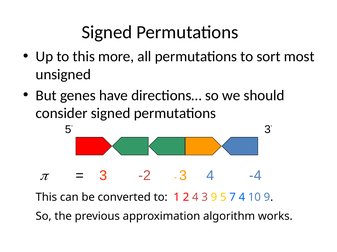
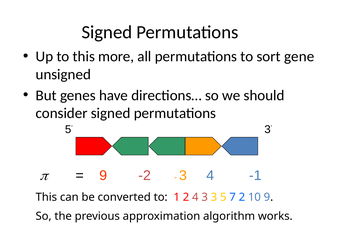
most: most -> gene
3 at (103, 176): 3 -> 9
-4: -4 -> -1
3 9: 9 -> 3
7 4: 4 -> 2
